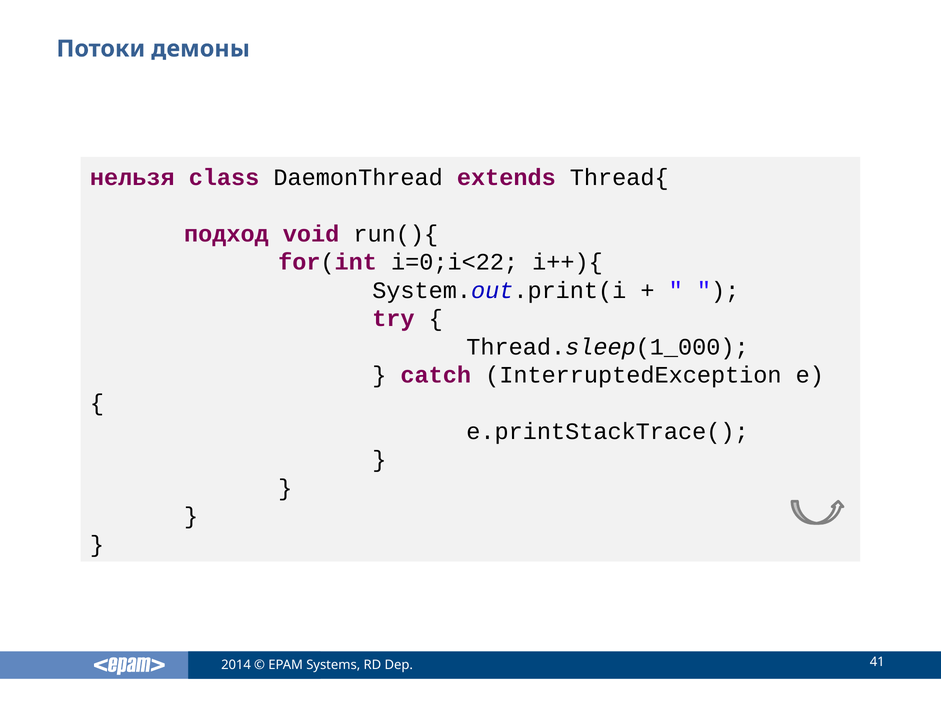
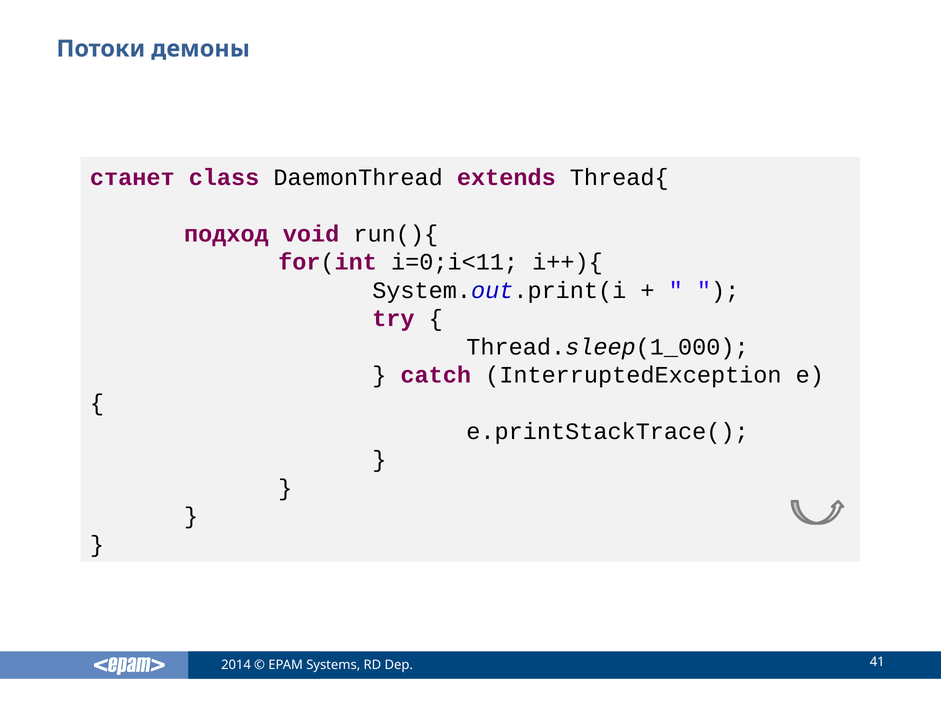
нельзя: нельзя -> станет
i=0;i<22: i=0;i<22 -> i=0;i<11
